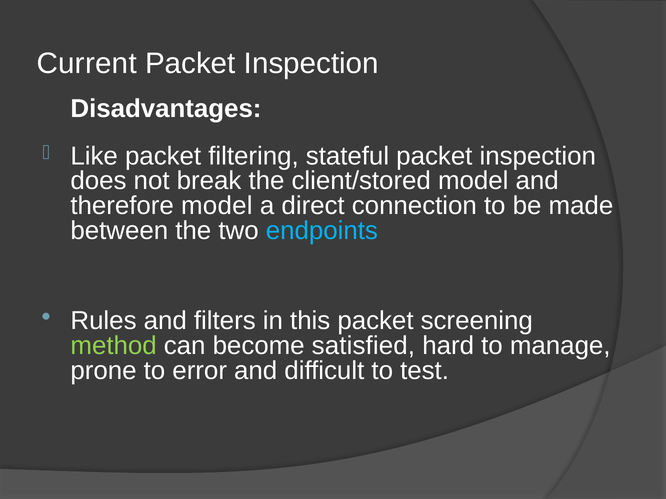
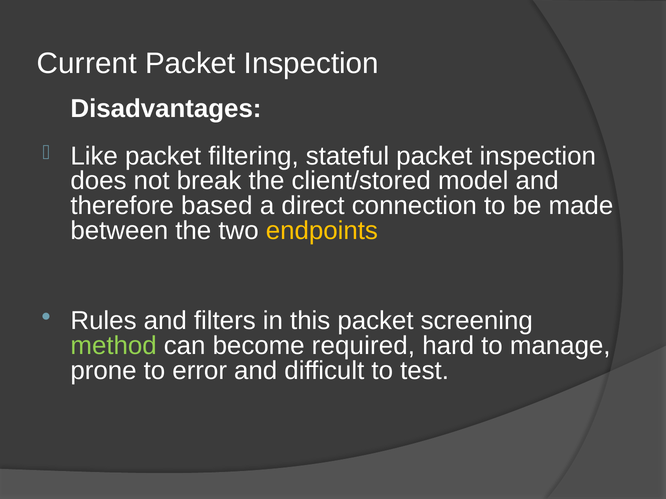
therefore model: model -> based
endpoints colour: light blue -> yellow
satisfied: satisfied -> required
